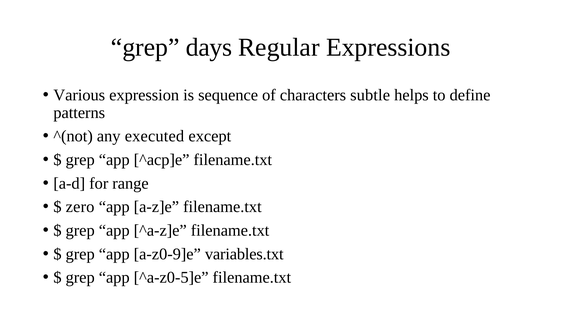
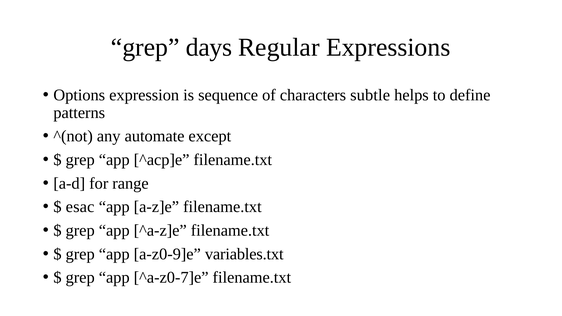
Various: Various -> Options
executed: executed -> automate
zero: zero -> esac
^a-z0-5]e: ^a-z0-5]e -> ^a-z0-7]e
